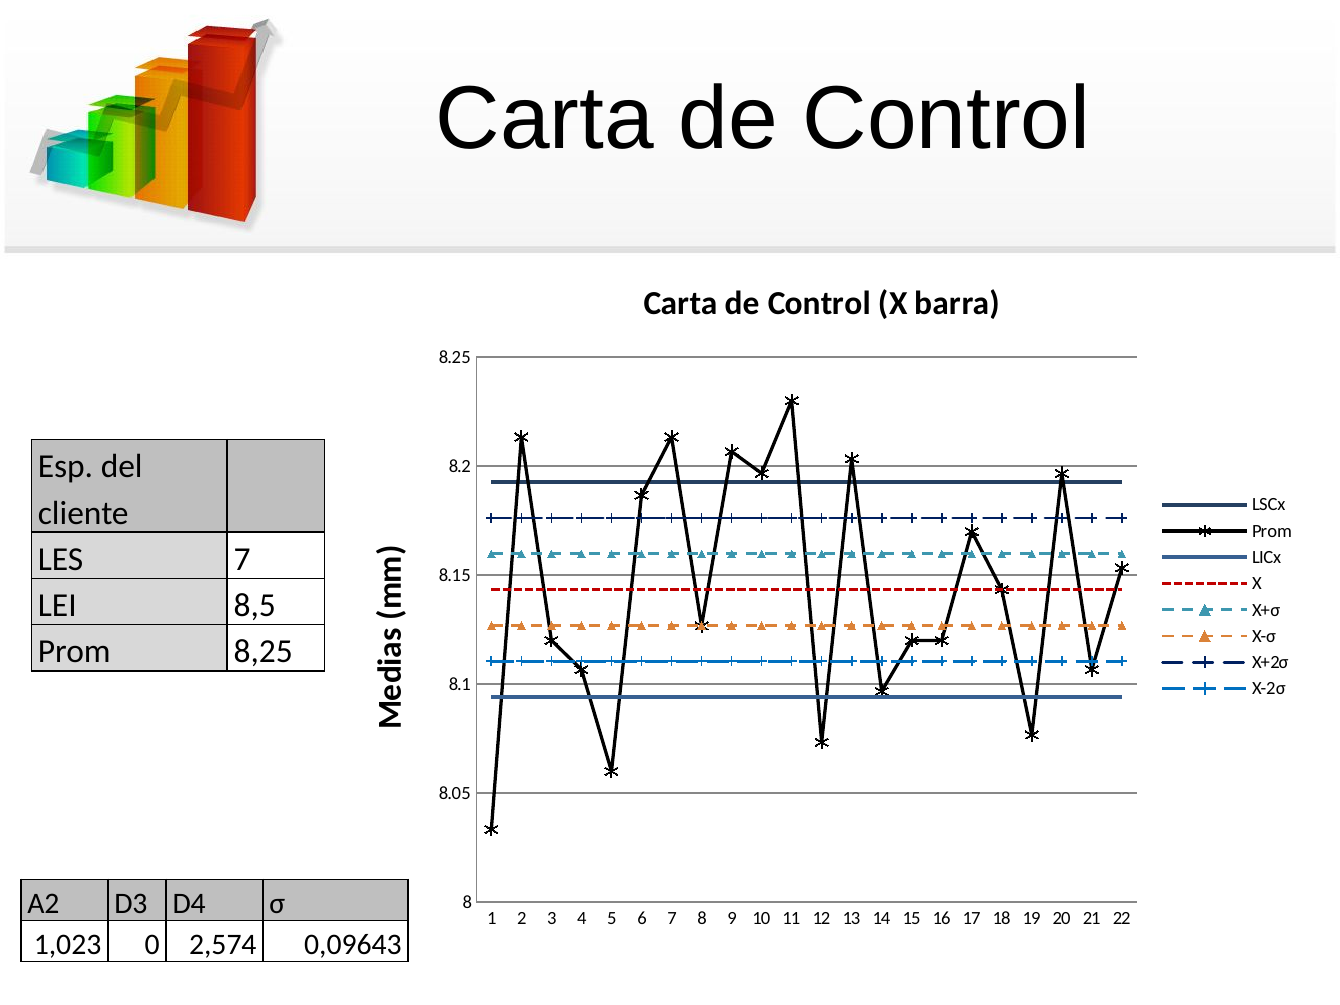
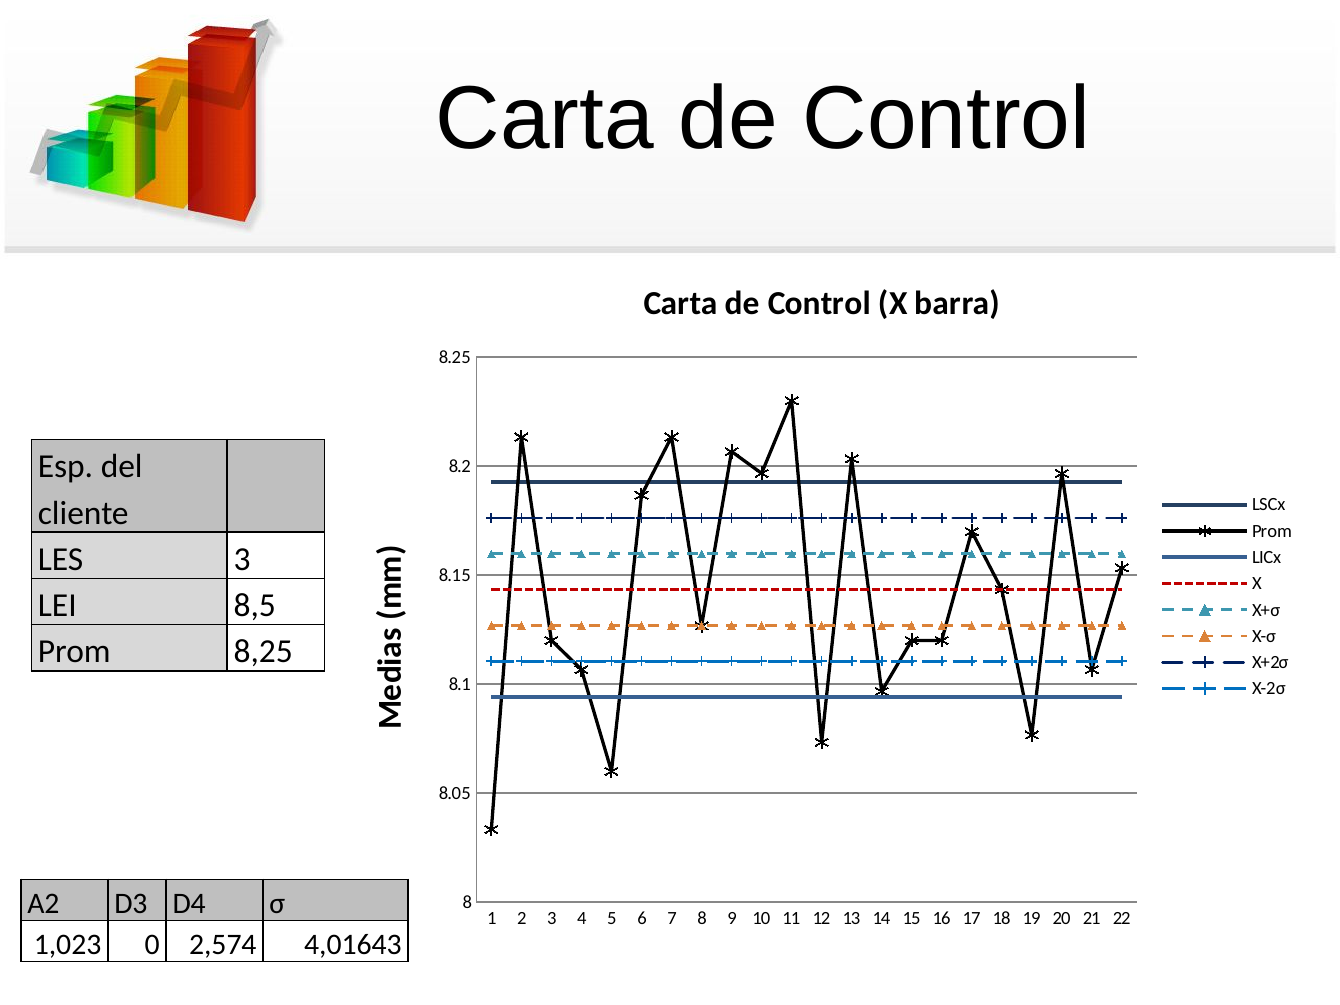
LES 7: 7 -> 3
0,09643: 0,09643 -> 4,01643
